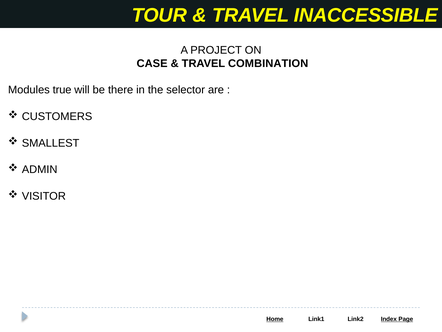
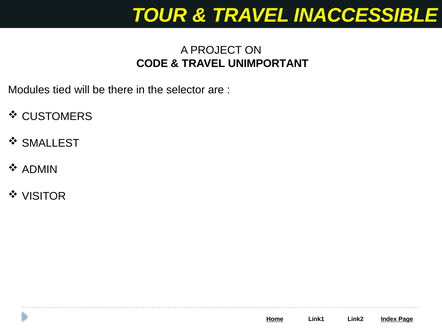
CASE: CASE -> CODE
COMBINATION: COMBINATION -> UNIMPORTANT
true: true -> tied
